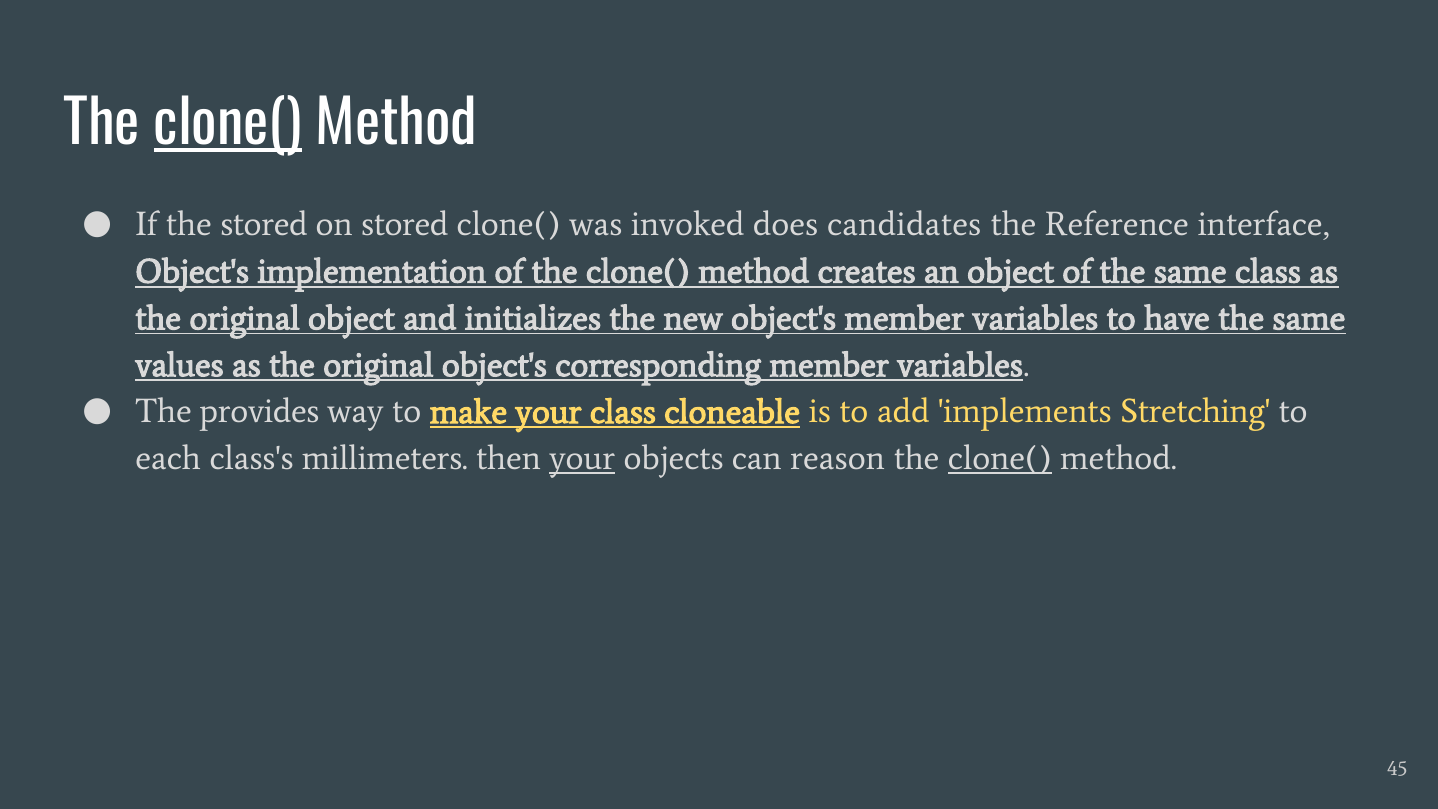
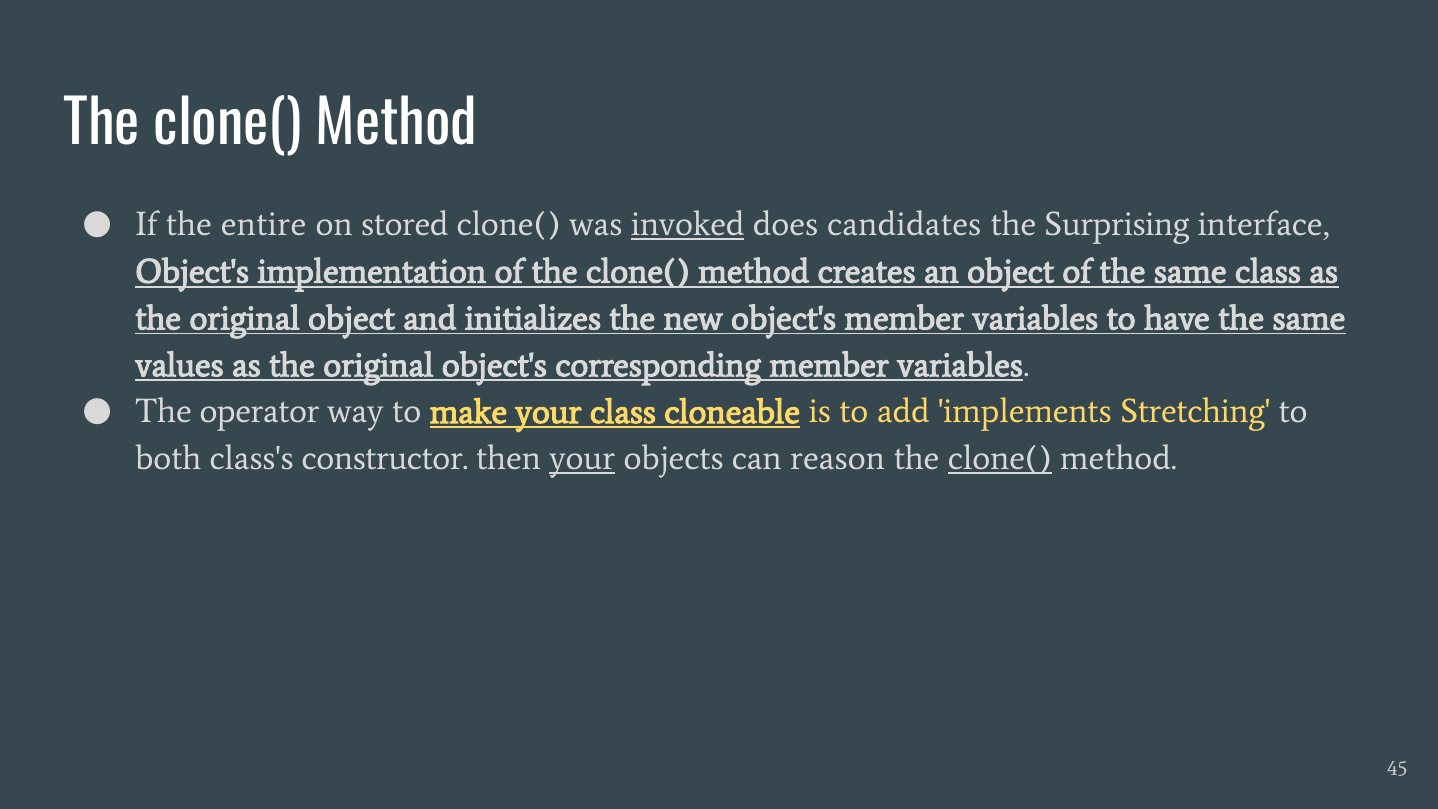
clone( at (228, 124) underline: present -> none
the stored: stored -> entire
invoked underline: none -> present
Reference: Reference -> Surprising
provides: provides -> operator
each: each -> both
millimeters: millimeters -> constructor
